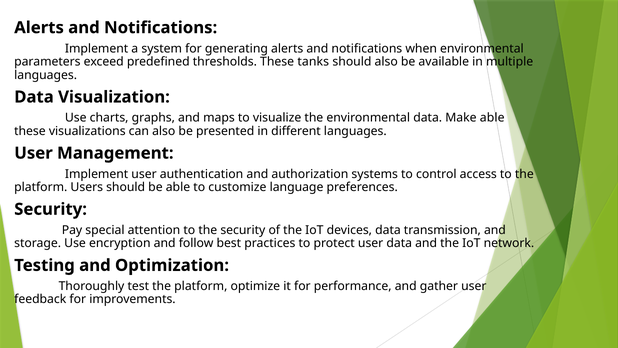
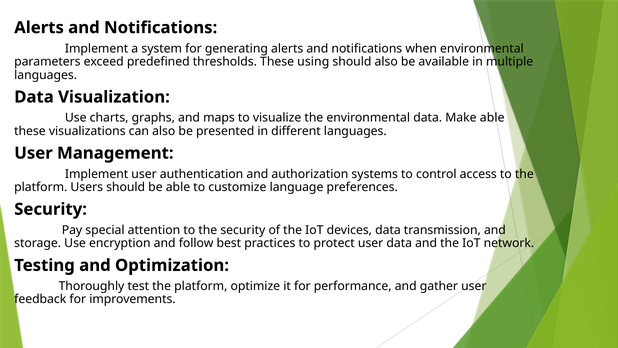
tanks: tanks -> using
